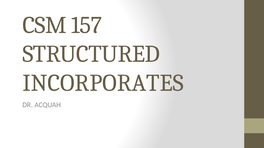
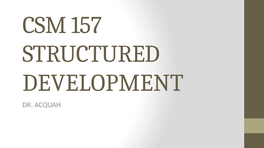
INCORPORATES: INCORPORATES -> DEVELOPMENT
